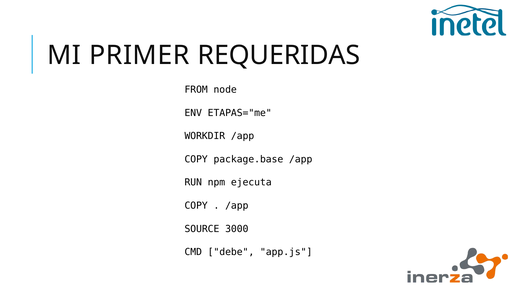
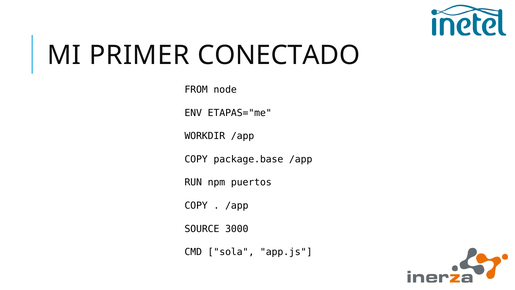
REQUERIDAS: REQUERIDAS -> CONECTADO
ejecuta: ejecuta -> puertos
debe: debe -> sola
